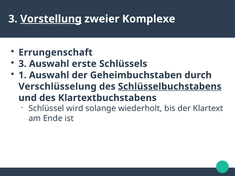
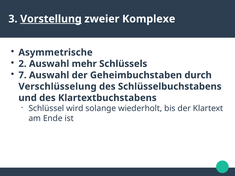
Errungenschaft: Errungenschaft -> Asymmetrische
3 at (22, 64): 3 -> 2
erste: erste -> mehr
1: 1 -> 7
Schlüsselbuchstabens underline: present -> none
